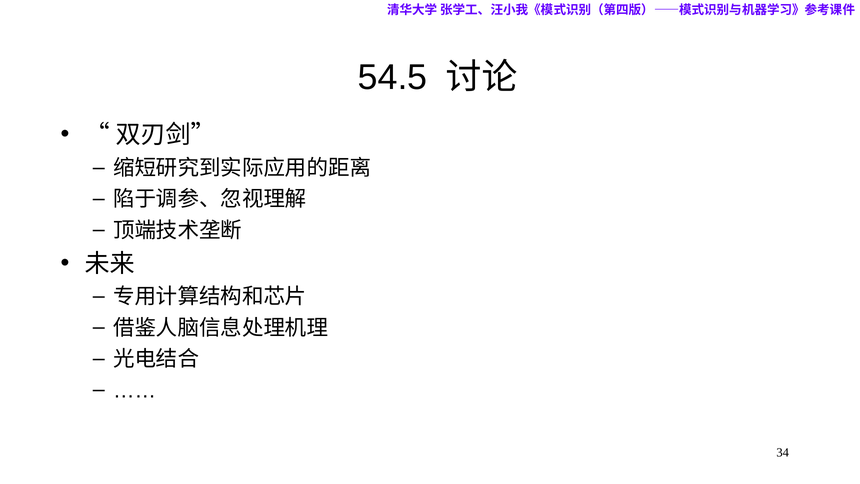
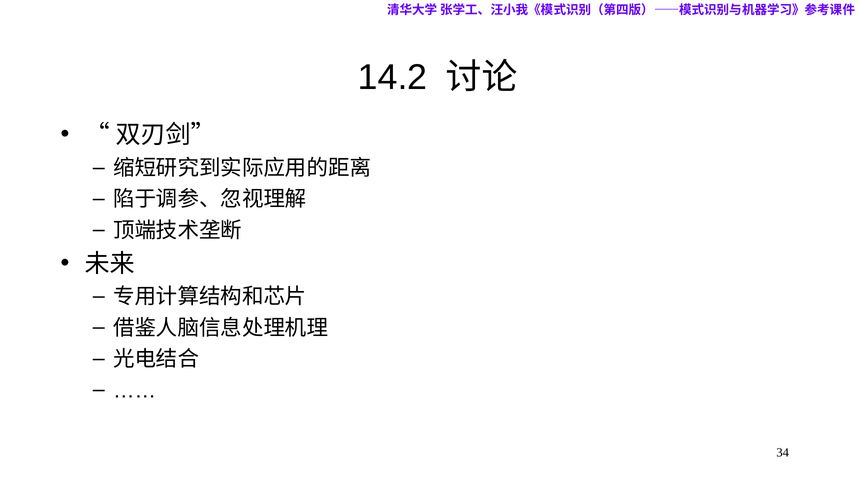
54.5: 54.5 -> 14.2
